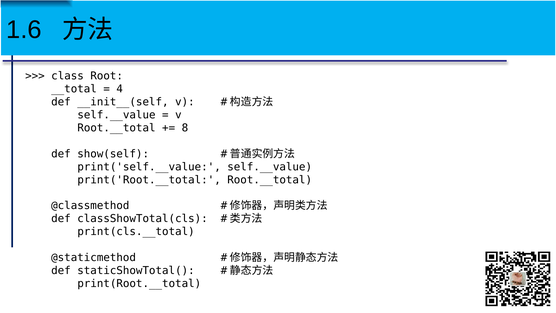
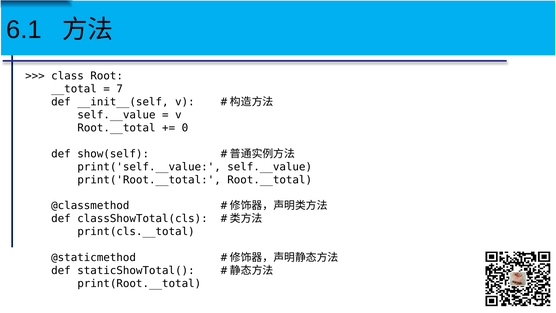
1.6: 1.6 -> 6.1
4: 4 -> 7
8: 8 -> 0
